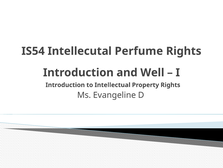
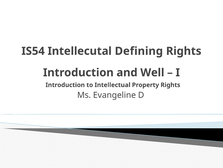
Perfume: Perfume -> Defining
